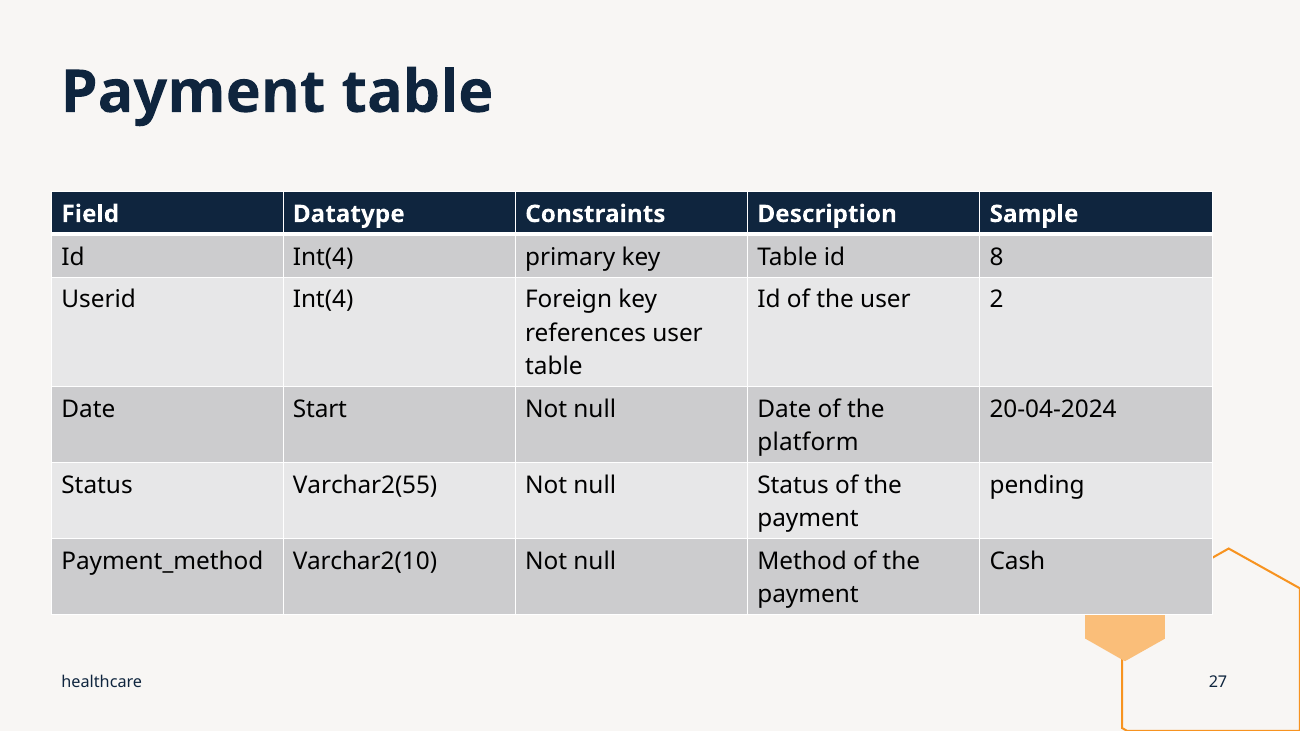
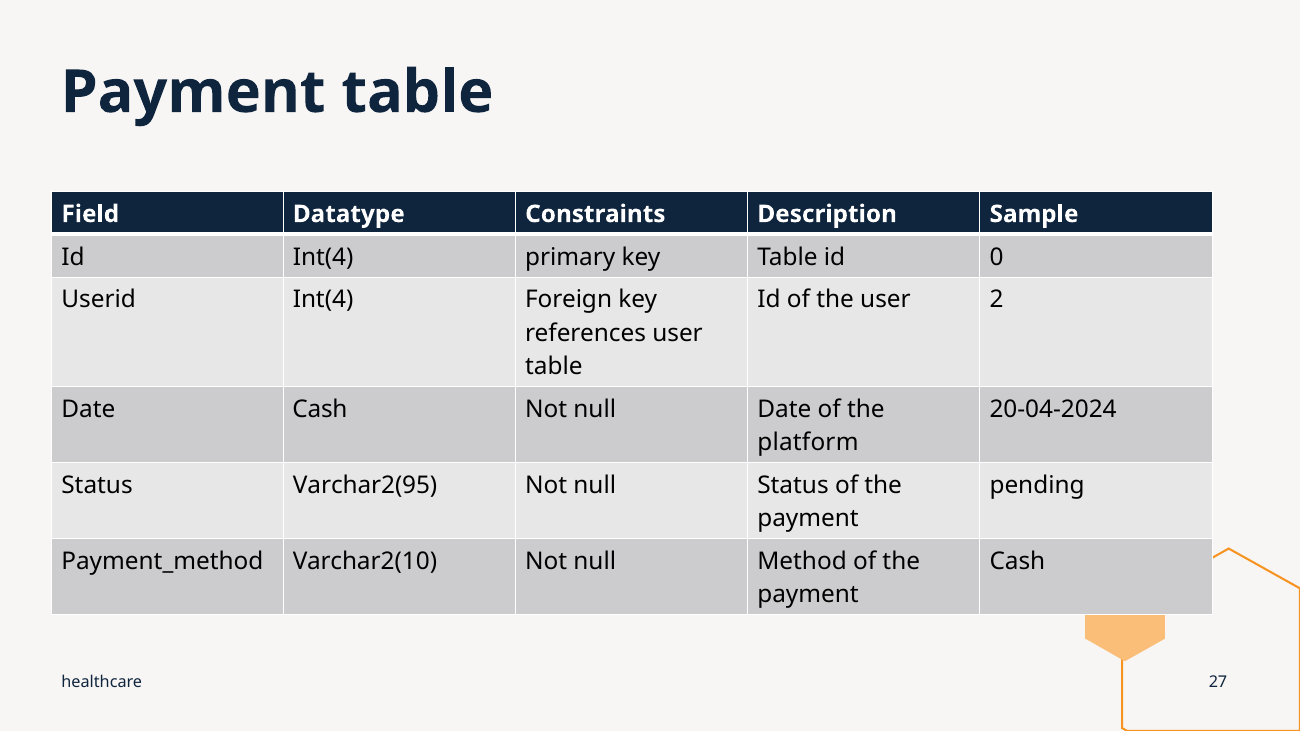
8: 8 -> 0
Date Start: Start -> Cash
Varchar2(55: Varchar2(55 -> Varchar2(95
